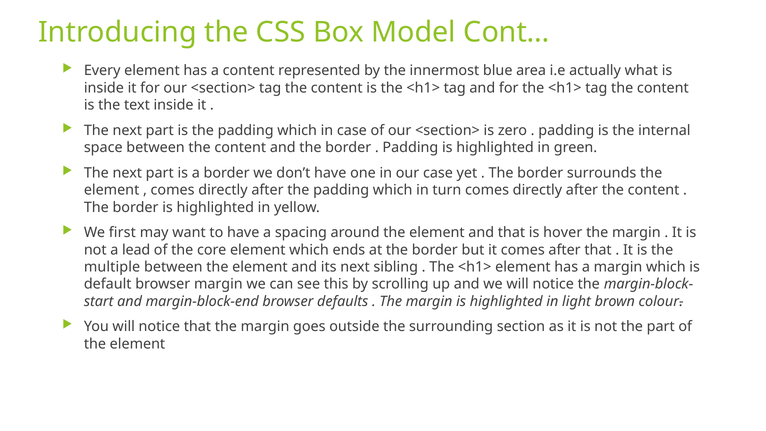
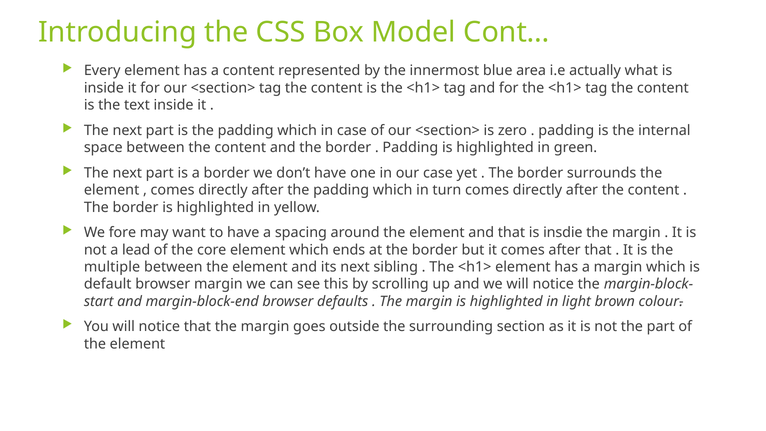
first: first -> fore
hover: hover -> insdie
